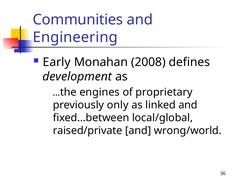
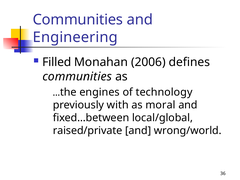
Early: Early -> Filled
2008: 2008 -> 2006
development at (77, 77): development -> communities
proprietary: proprietary -> technology
only: only -> with
linked: linked -> moral
